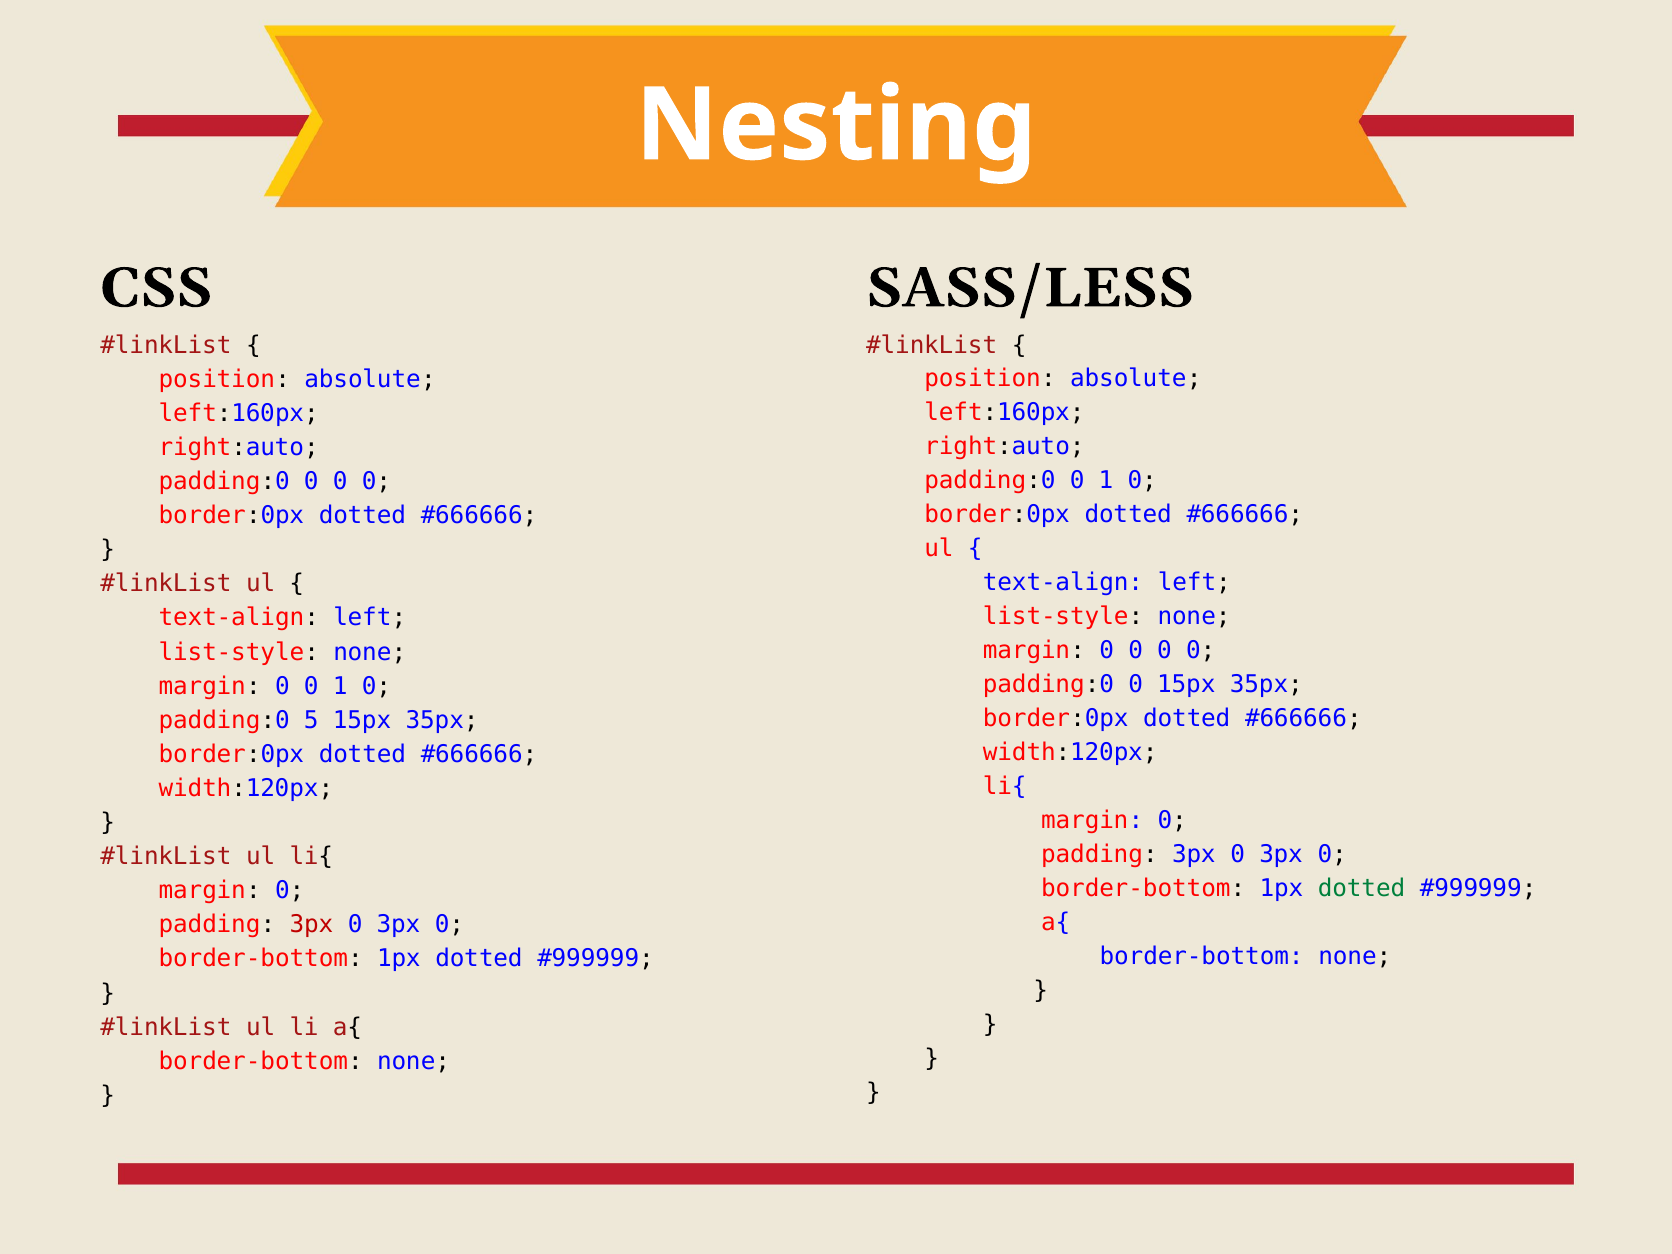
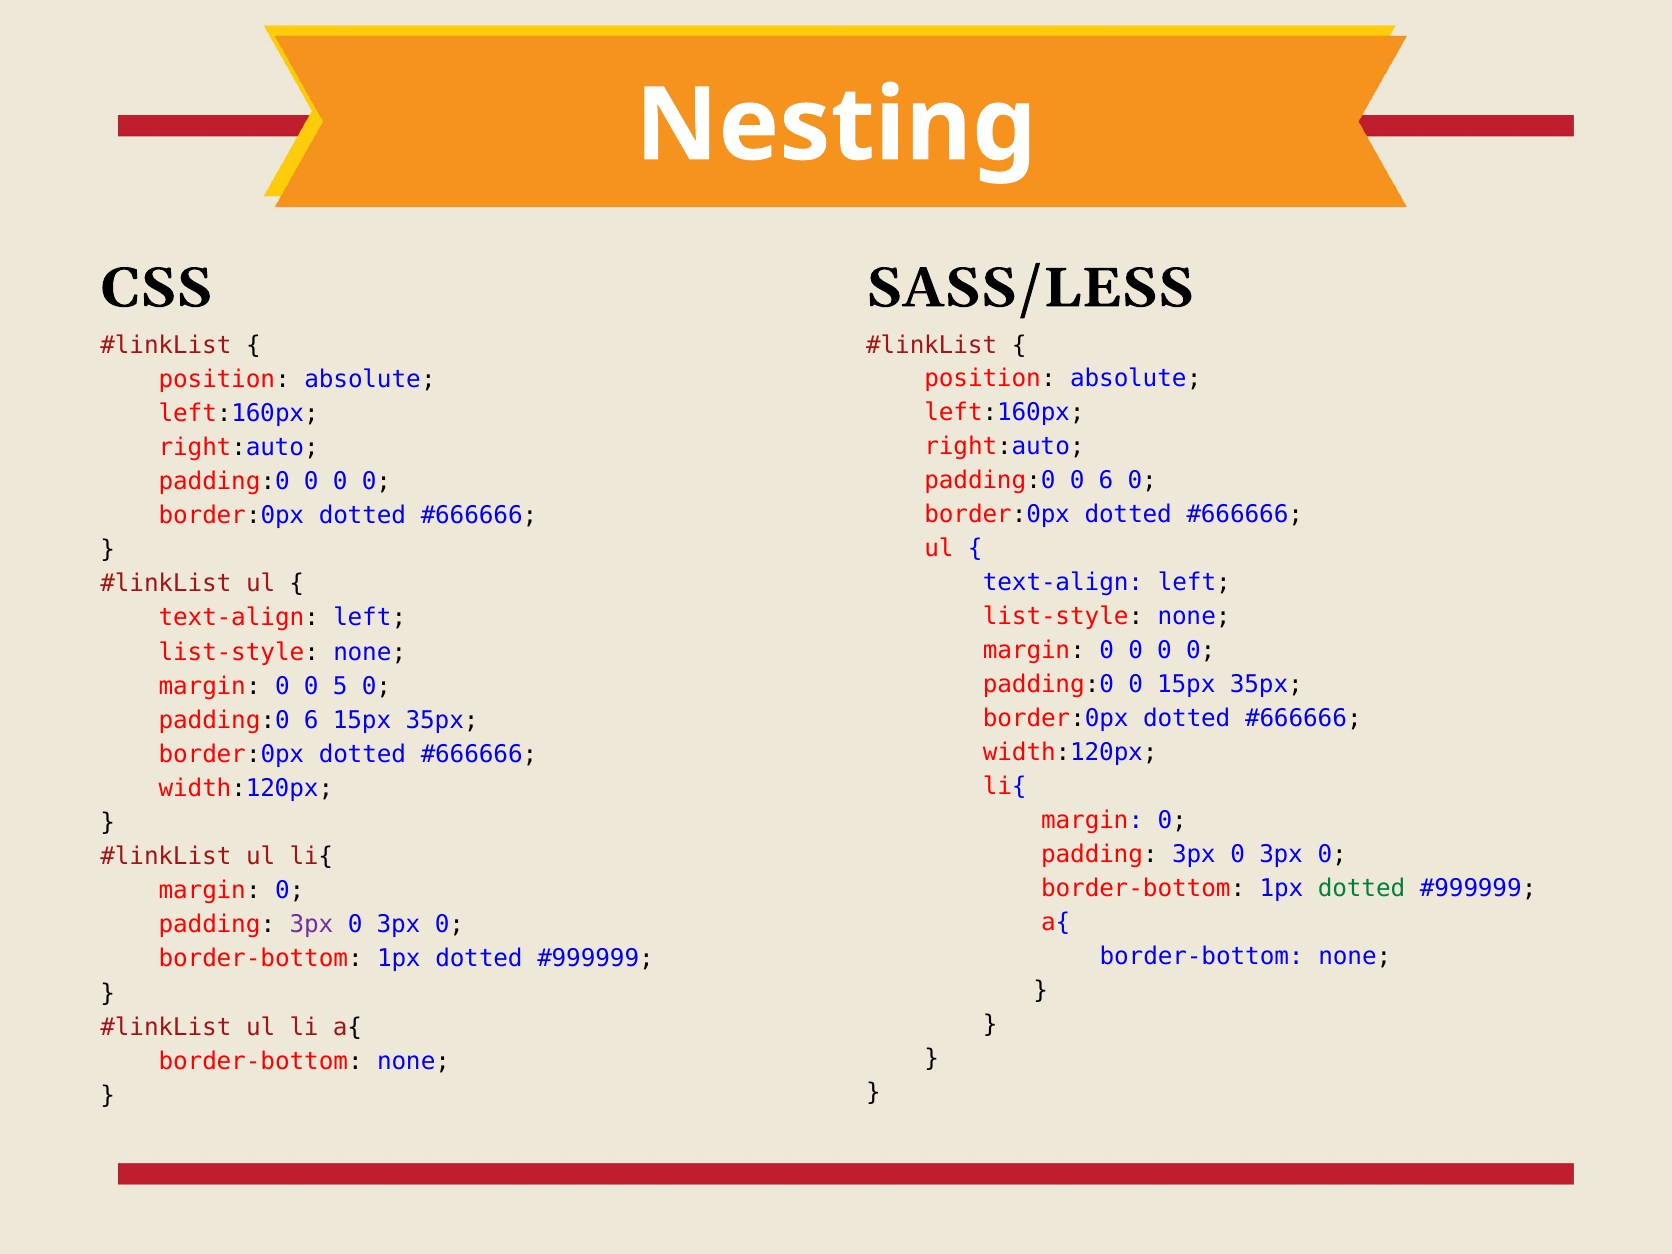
padding:0 0 1: 1 -> 6
0 0 1: 1 -> 5
padding:0 5: 5 -> 6
3px at (311, 925) colour: red -> purple
